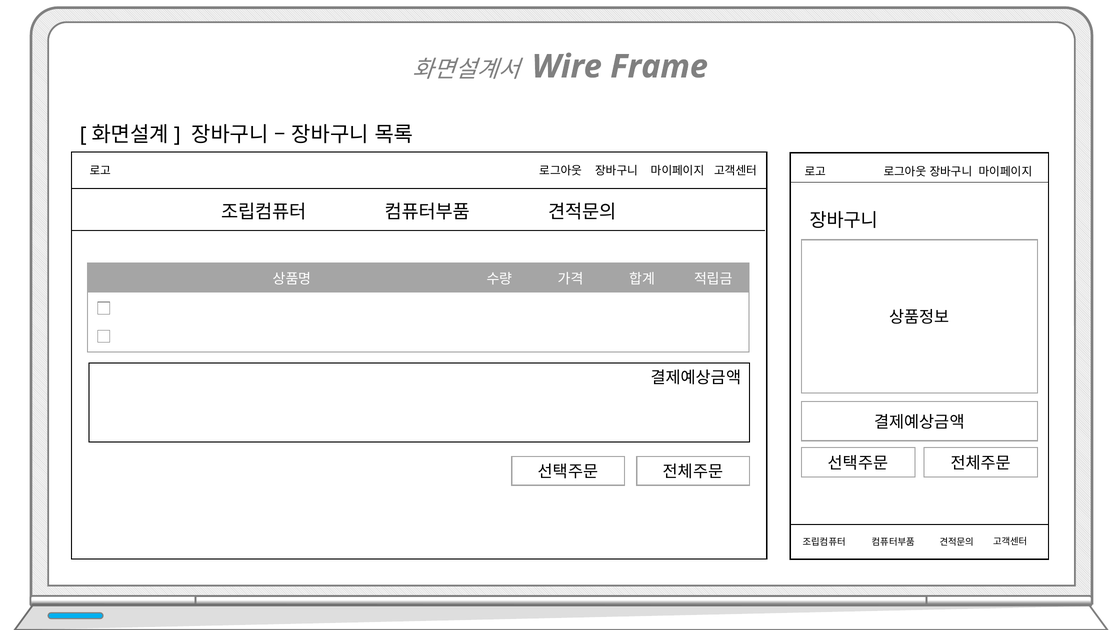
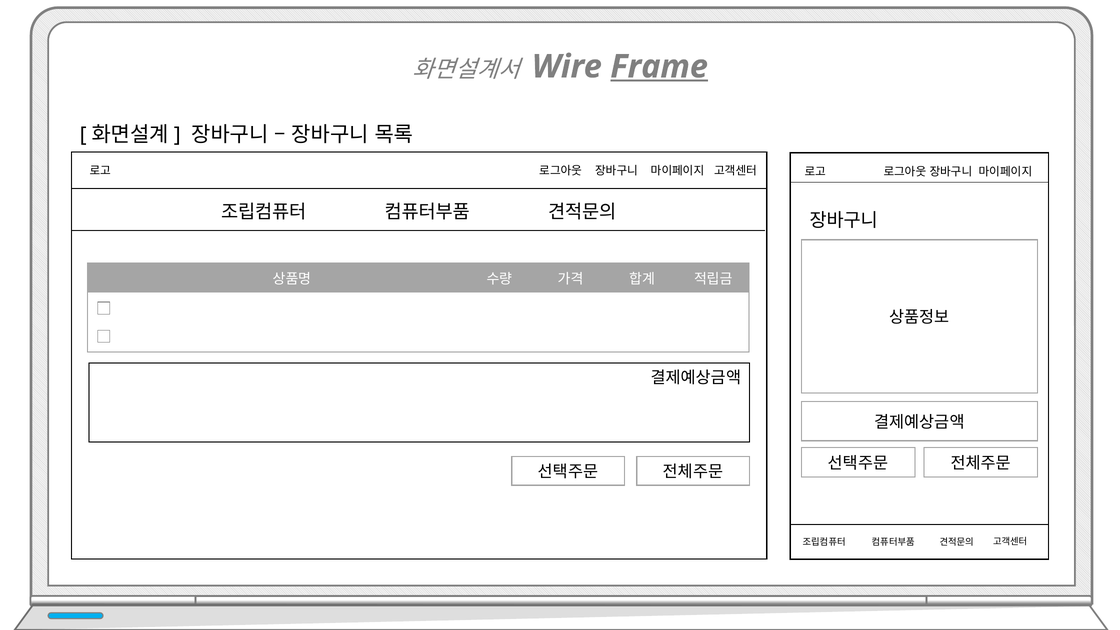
Frame underline: none -> present
